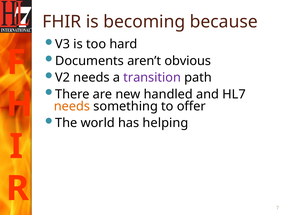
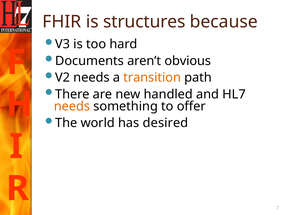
becoming: becoming -> structures
transition colour: purple -> orange
helping: helping -> desired
